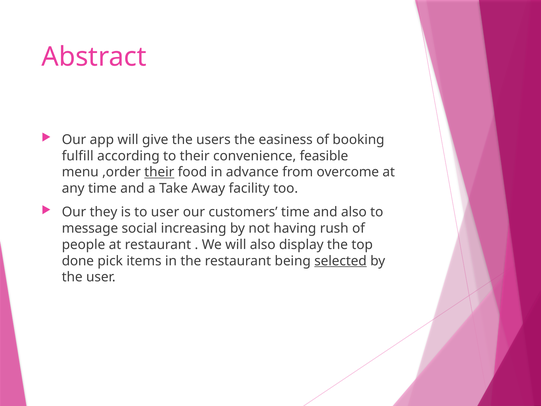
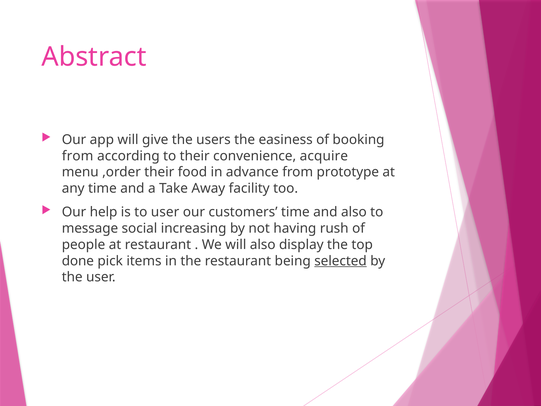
fulfill at (78, 156): fulfill -> from
feasible: feasible -> acquire
their at (159, 172) underline: present -> none
overcome: overcome -> prototype
they: they -> help
